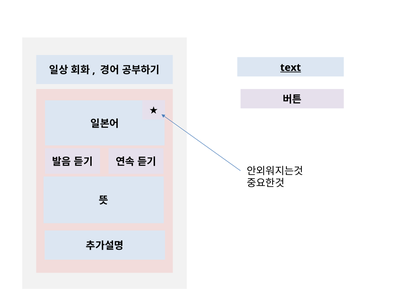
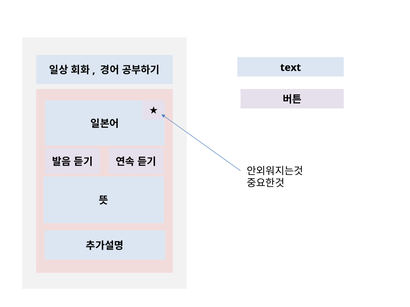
text underline: present -> none
